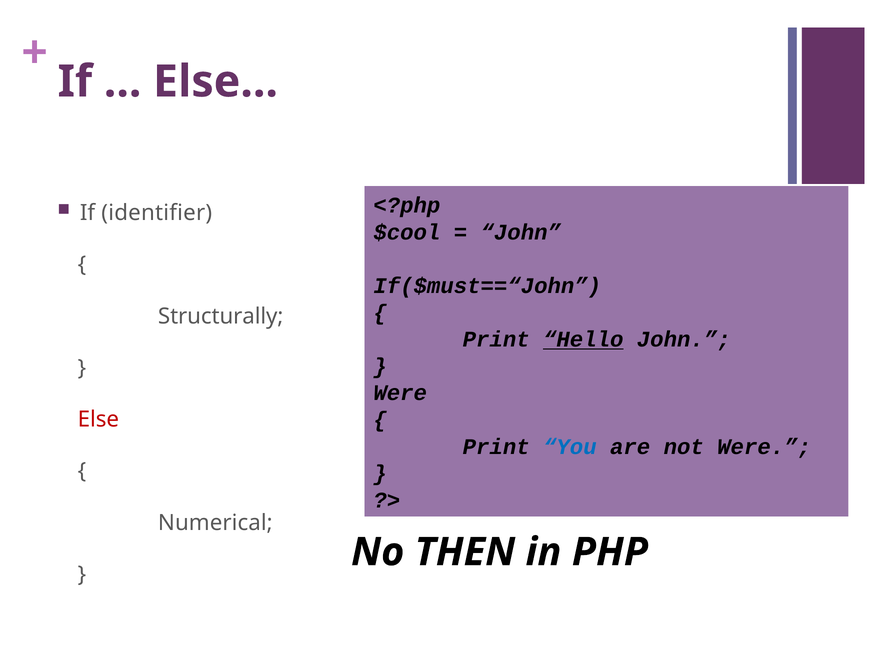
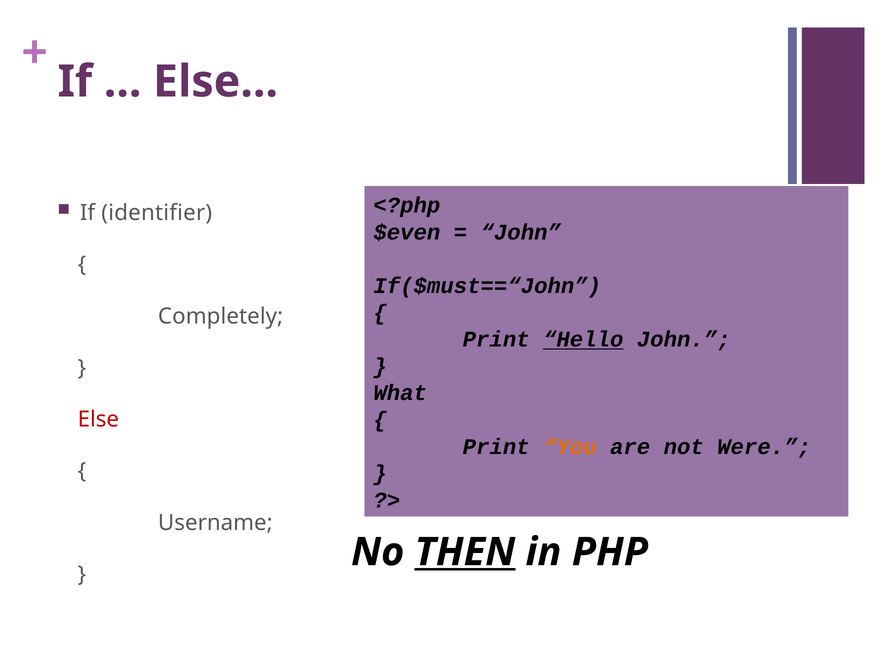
$cool: $cool -> $even
Structurally: Structurally -> Completely
Were at (400, 393): Were -> What
You colour: blue -> orange
Numerical: Numerical -> Username
THEN underline: none -> present
